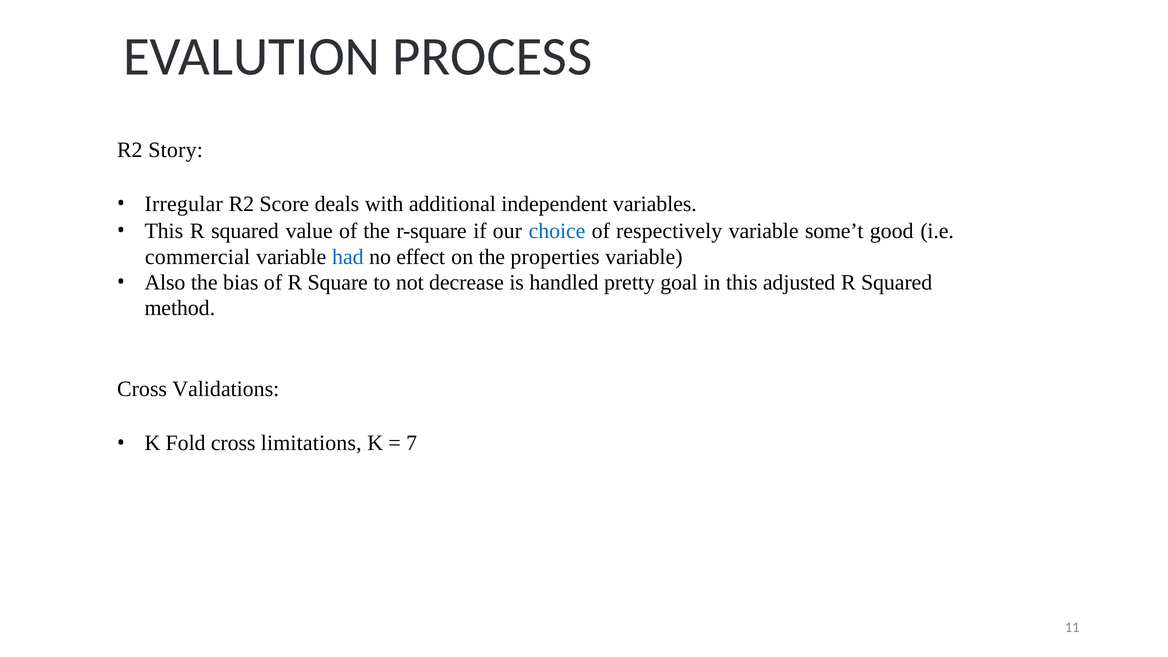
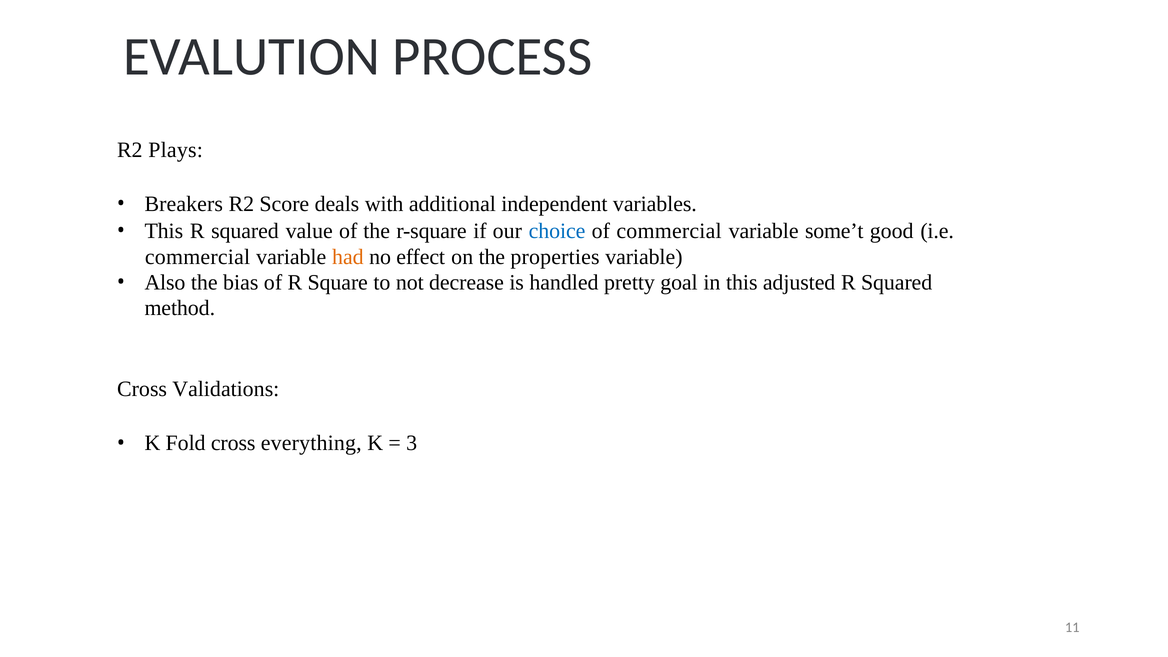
Story: Story -> Plays
Irregular: Irregular -> Breakers
of respectively: respectively -> commercial
had colour: blue -> orange
limitations: limitations -> everything
7: 7 -> 3
